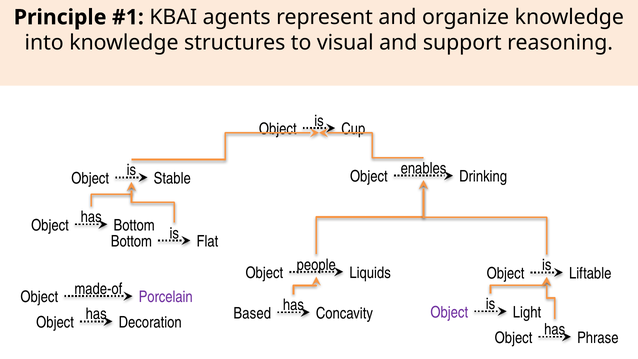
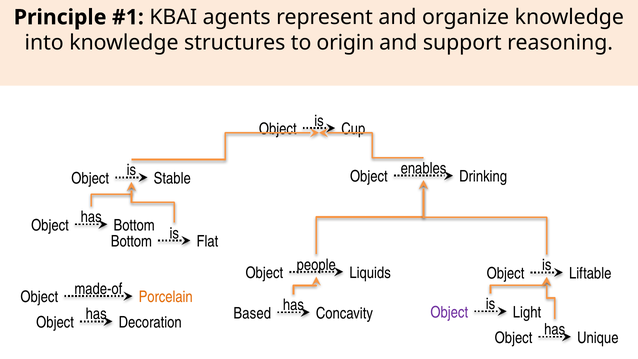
visual: visual -> origin
Porcelain colour: purple -> orange
Phrase: Phrase -> Unique
